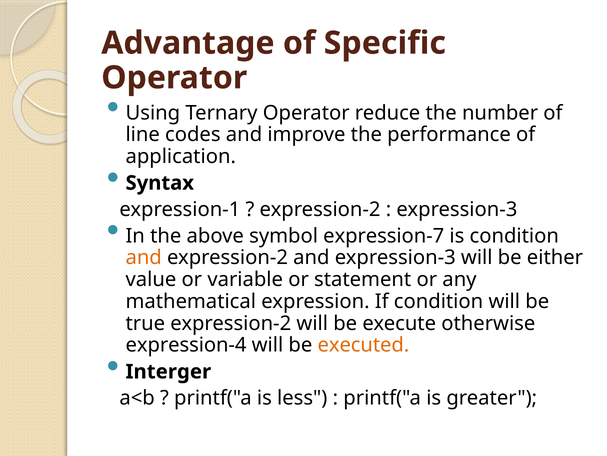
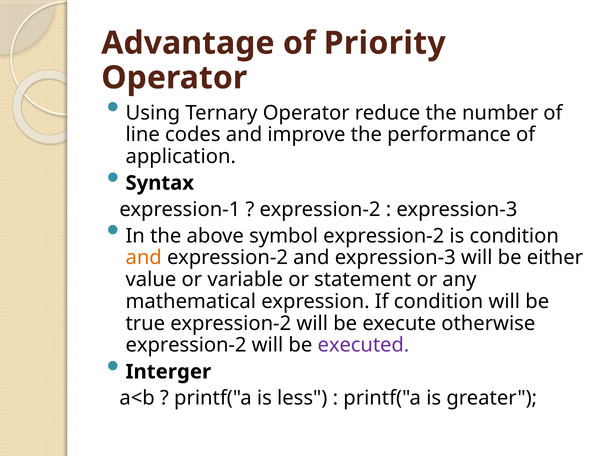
Specific: Specific -> Priority
symbol expression-7: expression-7 -> expression-2
expression-4 at (186, 345): expression-4 -> expression-2
executed colour: orange -> purple
